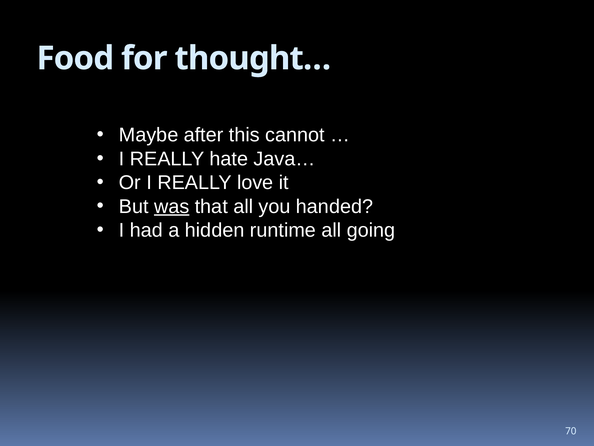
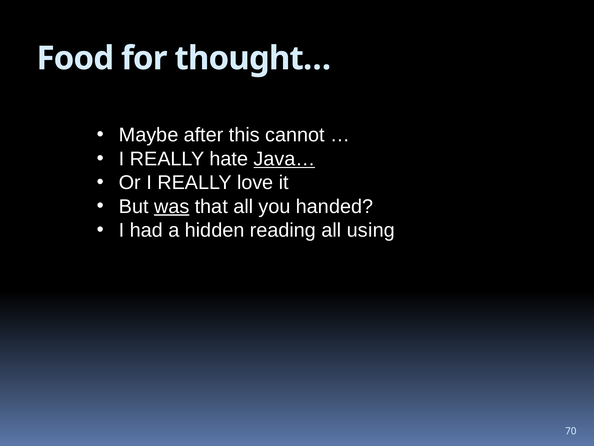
Java… underline: none -> present
runtime: runtime -> reading
going: going -> using
